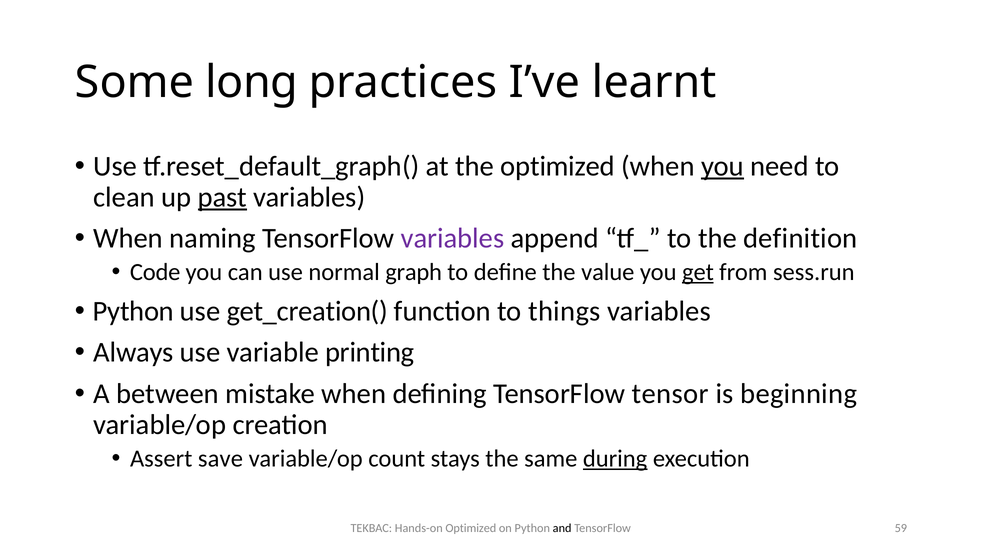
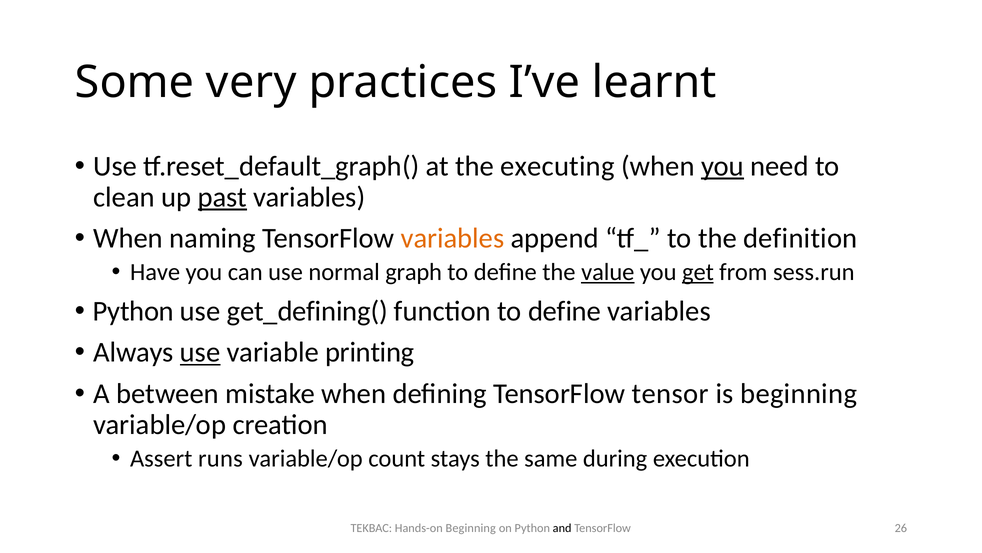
long: long -> very
the optimized: optimized -> executing
variables at (453, 238) colour: purple -> orange
Code: Code -> Have
value underline: none -> present
get_creation(: get_creation( -> get_defining(
function to things: things -> define
use at (200, 352) underline: none -> present
save: save -> runs
during underline: present -> none
Hands-on Optimized: Optimized -> Beginning
59: 59 -> 26
